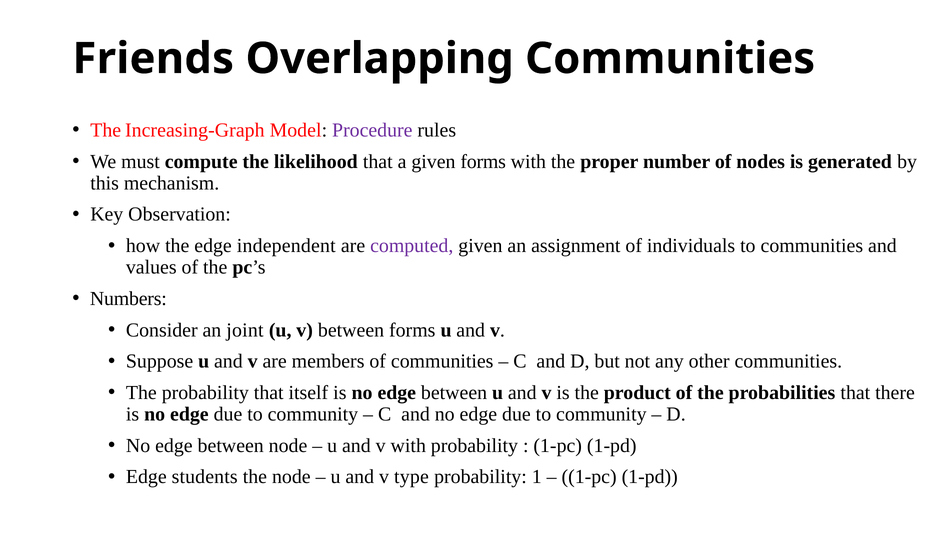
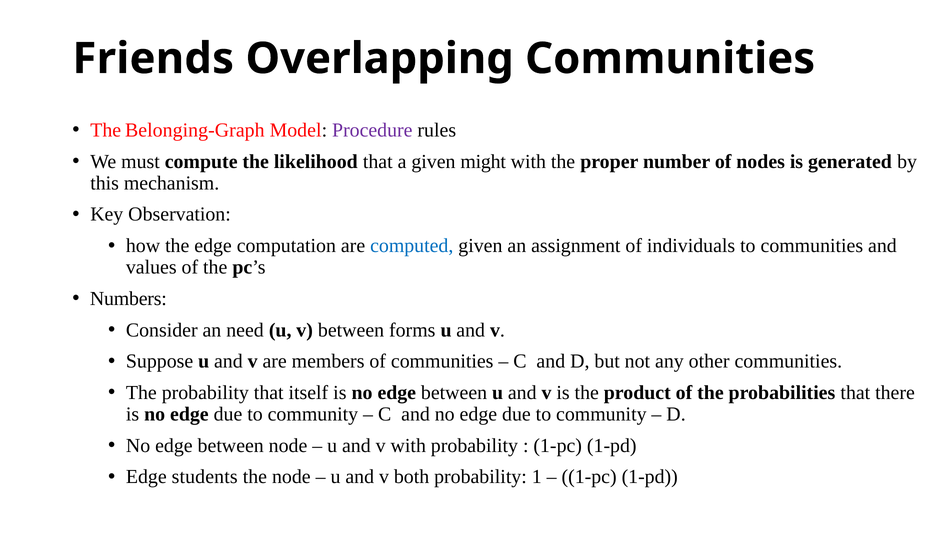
Increasing-Graph: Increasing-Graph -> Belonging-Graph
given forms: forms -> might
independent: independent -> computation
computed colour: purple -> blue
joint: joint -> need
type: type -> both
